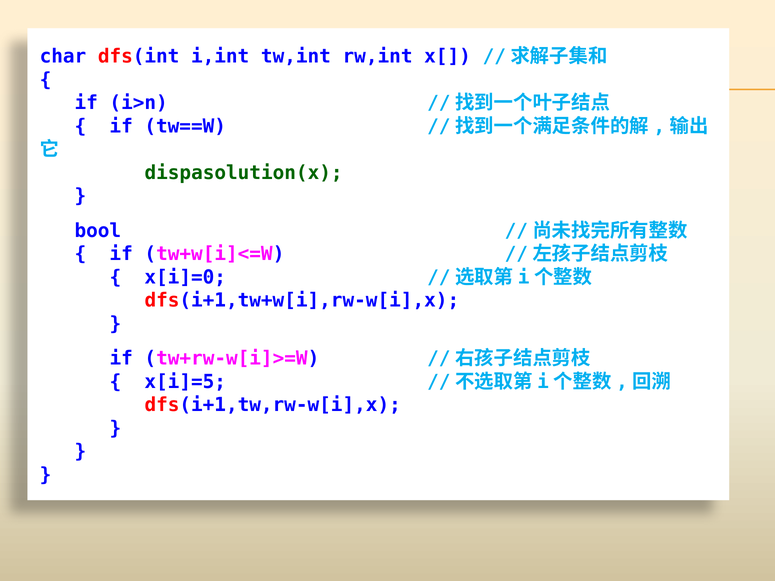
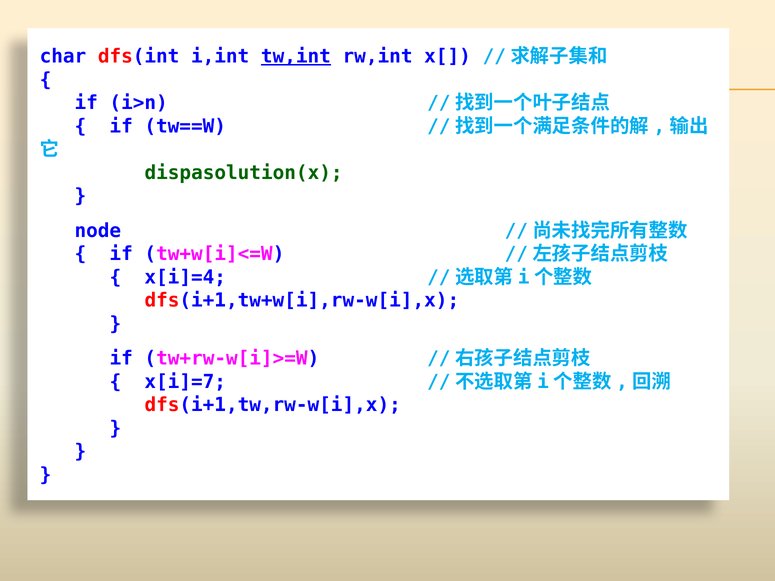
tw,int underline: none -> present
bool: bool -> node
x[i]=0: x[i]=0 -> x[i]=4
x[i]=5: x[i]=5 -> x[i]=7
